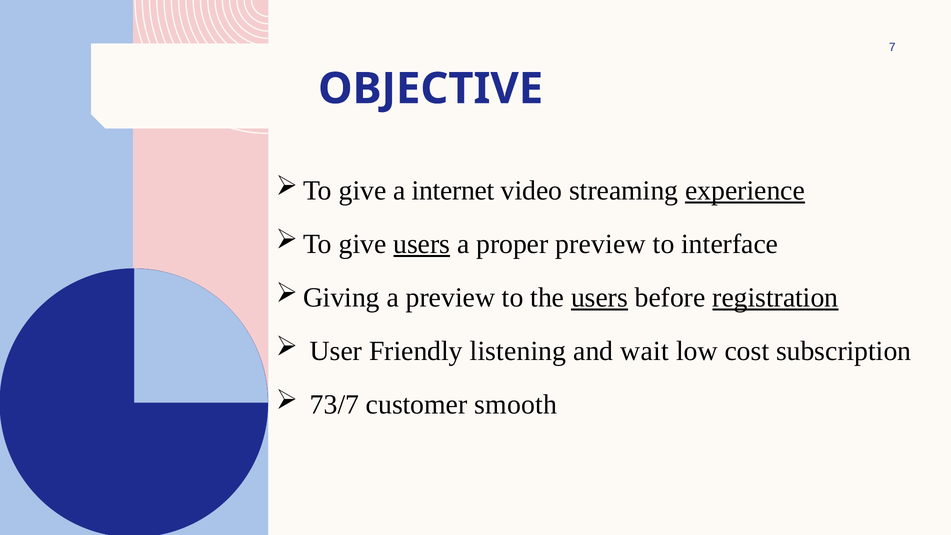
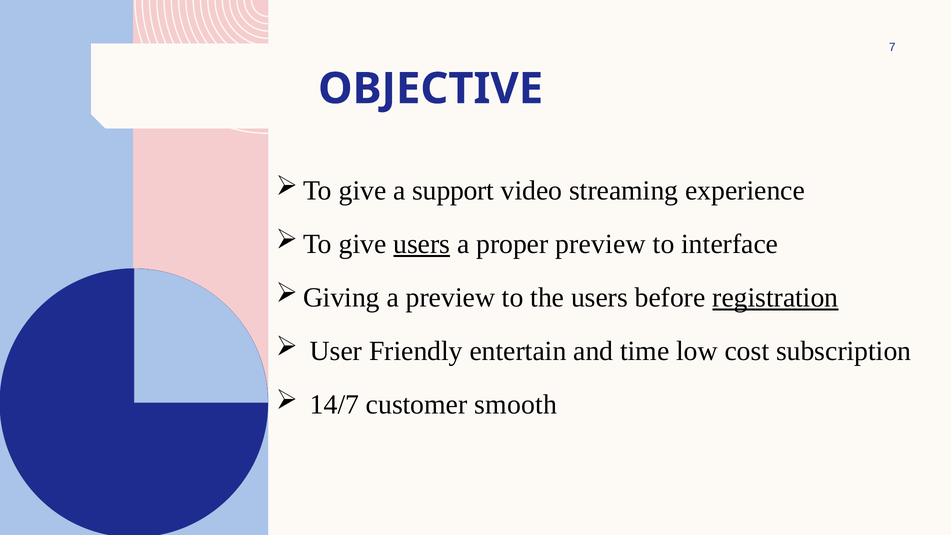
internet: internet -> support
experience underline: present -> none
users at (600, 298) underline: present -> none
listening: listening -> entertain
wait: wait -> time
73/7: 73/7 -> 14/7
